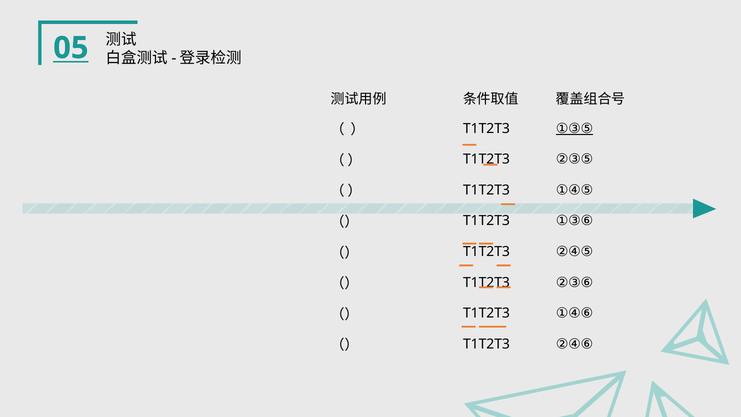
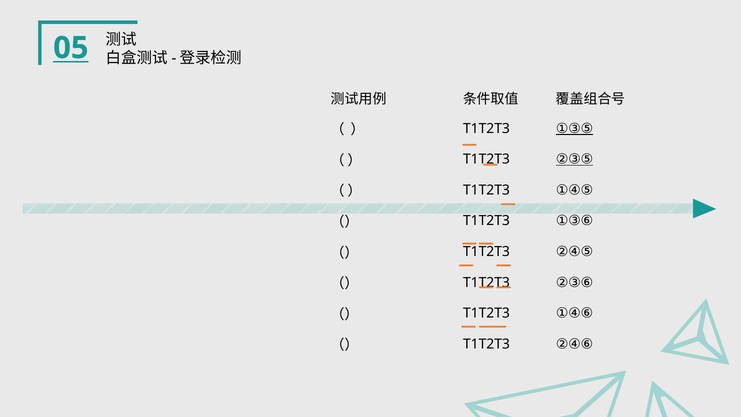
②③⑤ underline: none -> present
